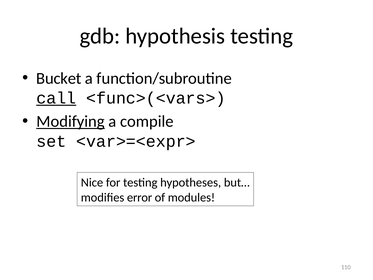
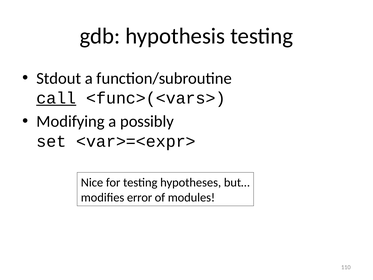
Bucket: Bucket -> Stdout
Modifying underline: present -> none
compile: compile -> possibly
